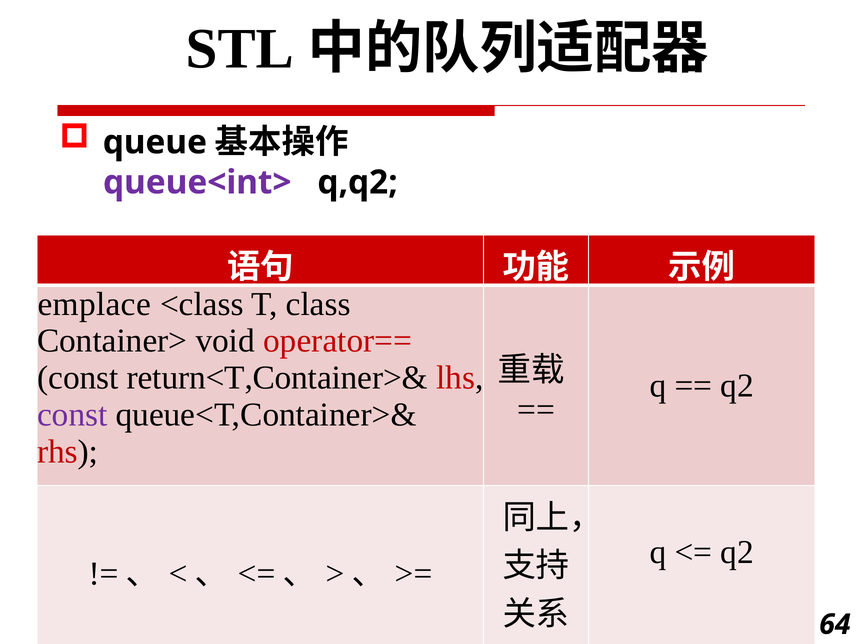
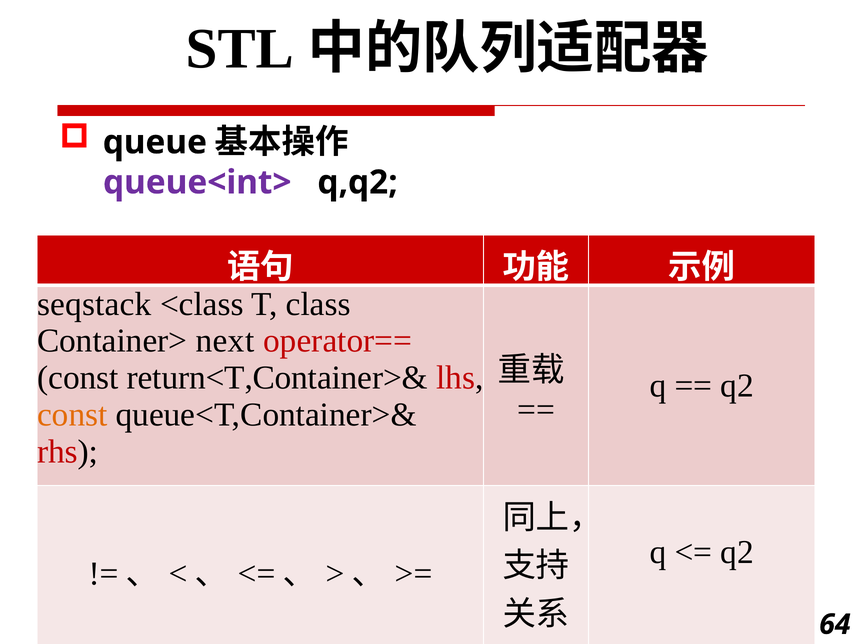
emplace: emplace -> seqstack
void: void -> next
const at (72, 415) colour: purple -> orange
